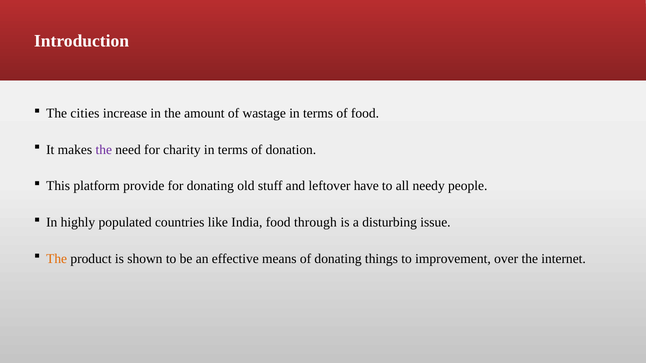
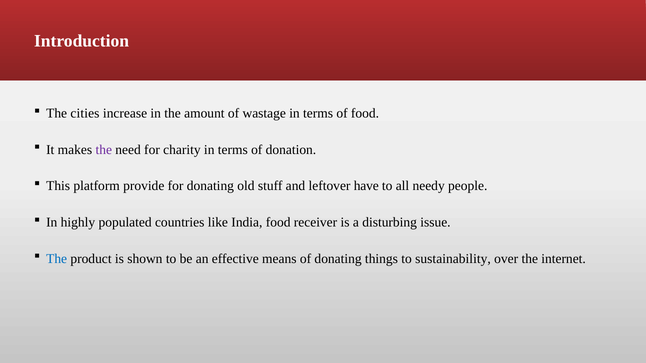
through: through -> receiver
The at (57, 259) colour: orange -> blue
improvement: improvement -> sustainability
